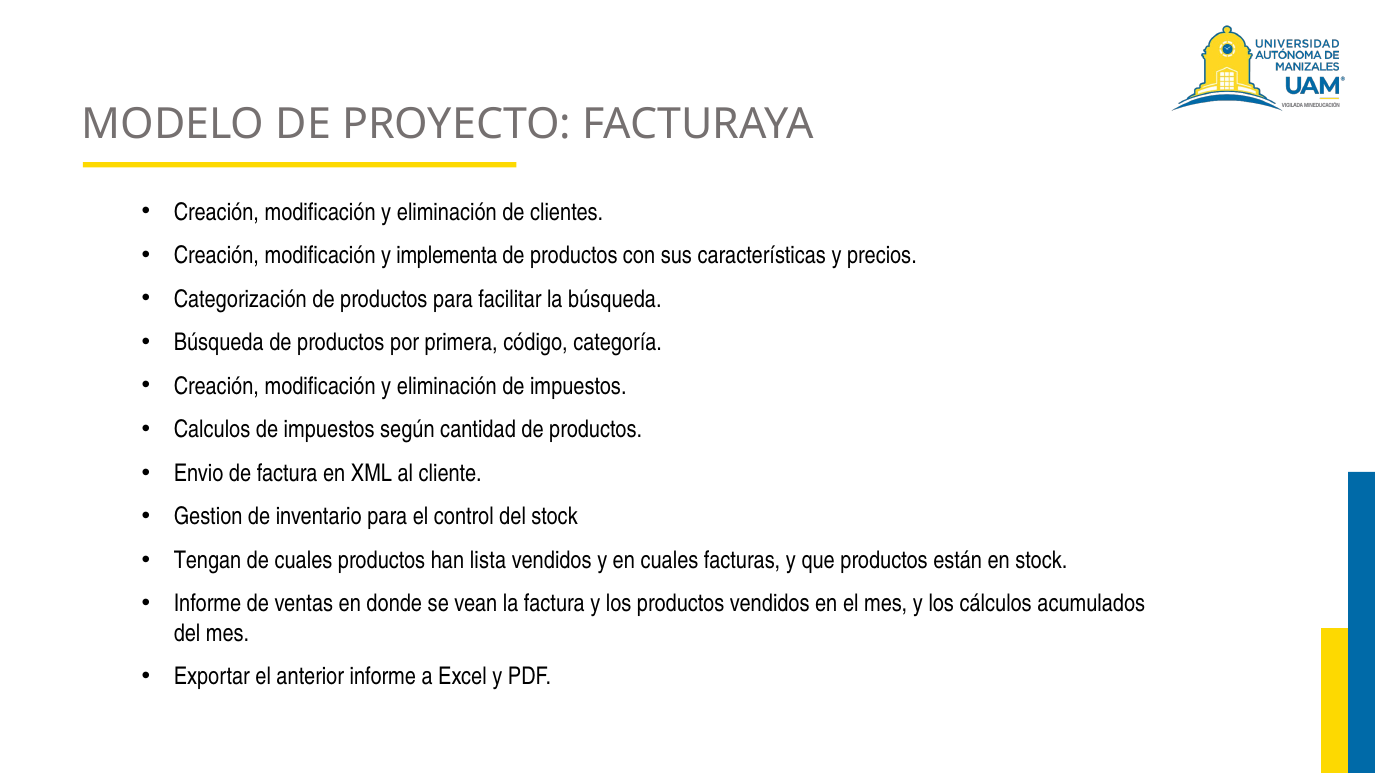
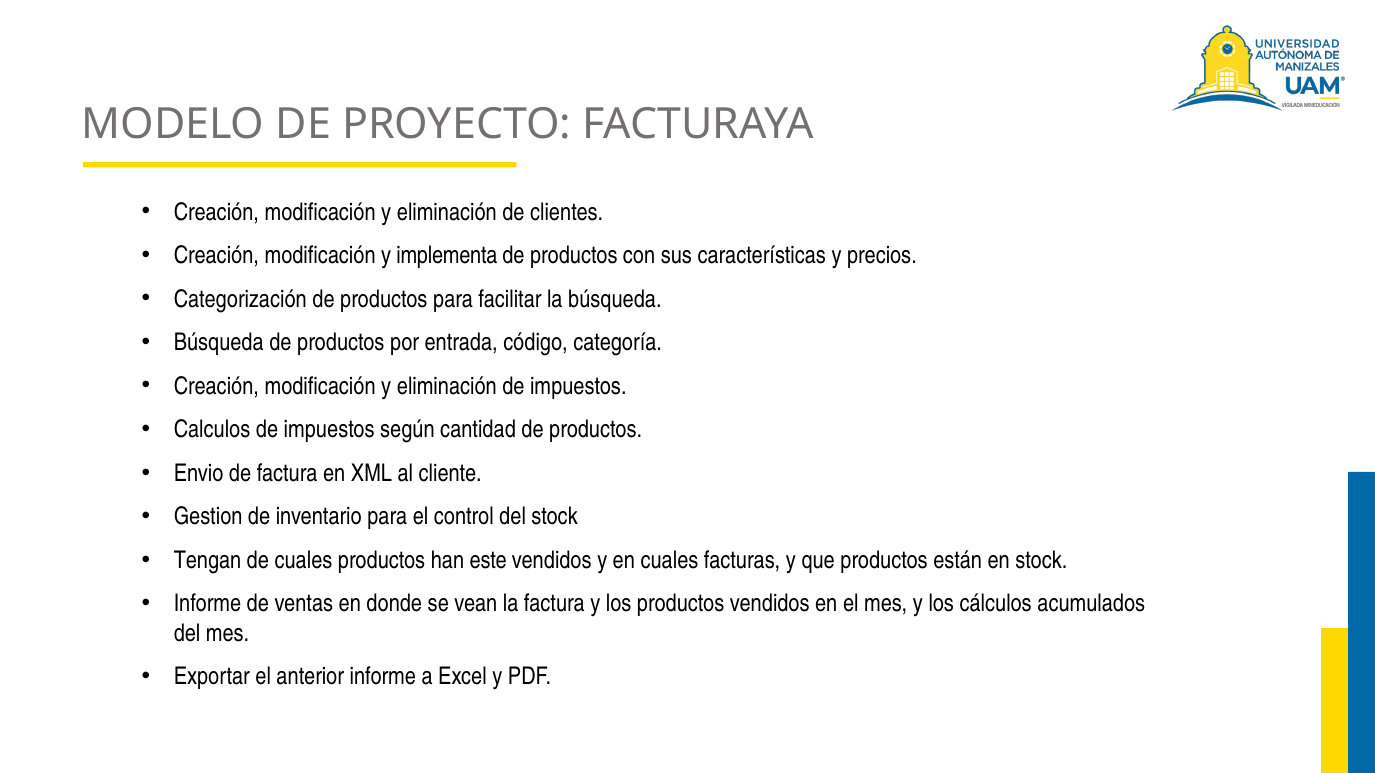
primera: primera -> entrada
lista: lista -> este
